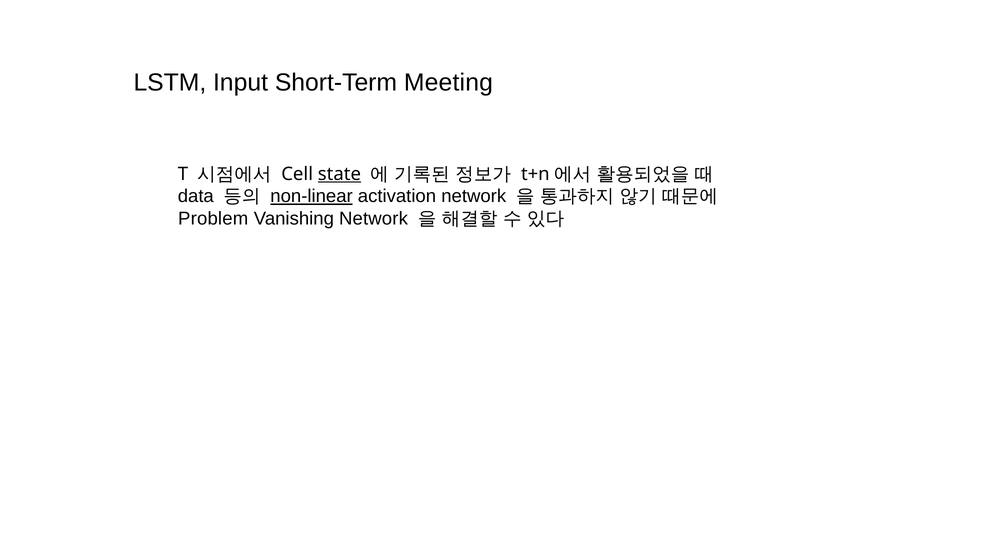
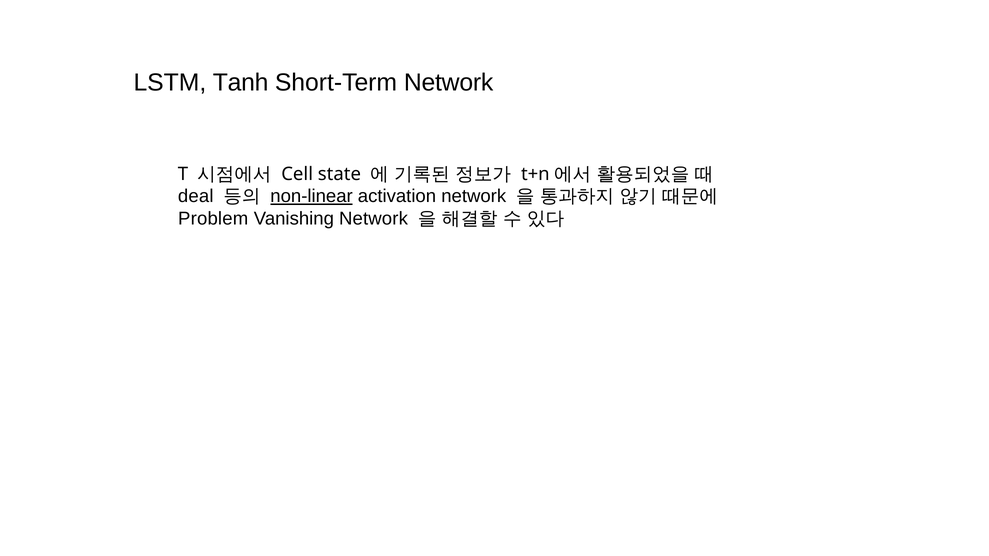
Input: Input -> Tanh
Short-Term Meeting: Meeting -> Network
state underline: present -> none
data: data -> deal
